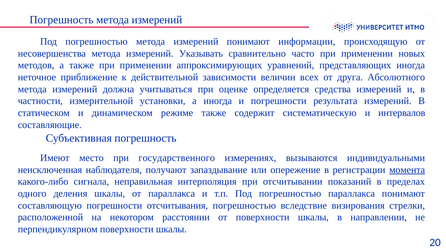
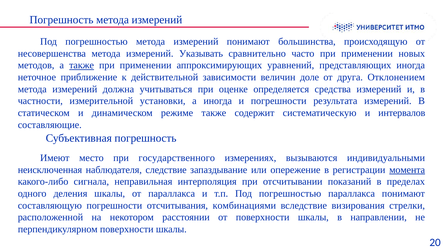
информации: информации -> большинства
также at (82, 65) underline: none -> present
всех: всех -> доле
Абсолютного: Абсолютного -> Отклонением
получают: получают -> следствие
отсчитывания погрешностью: погрешностью -> комбинациями
